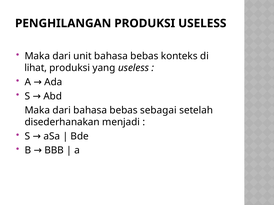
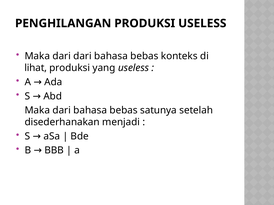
dari unit: unit -> dari
sebagai: sebagai -> satunya
